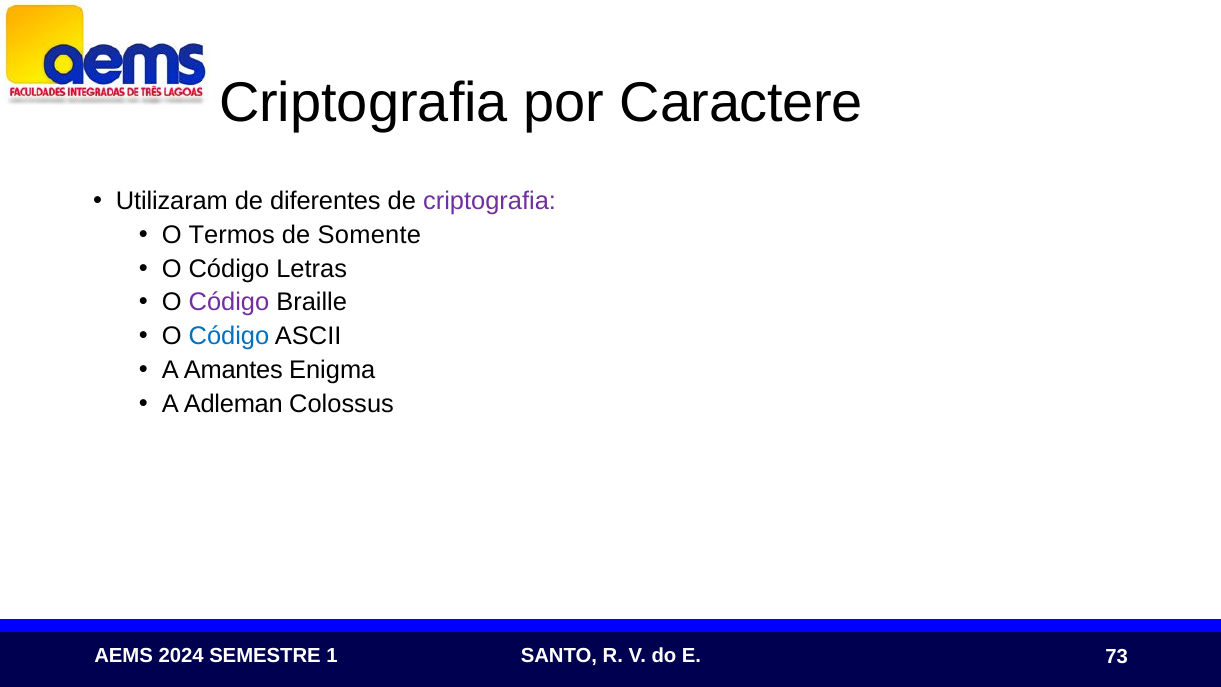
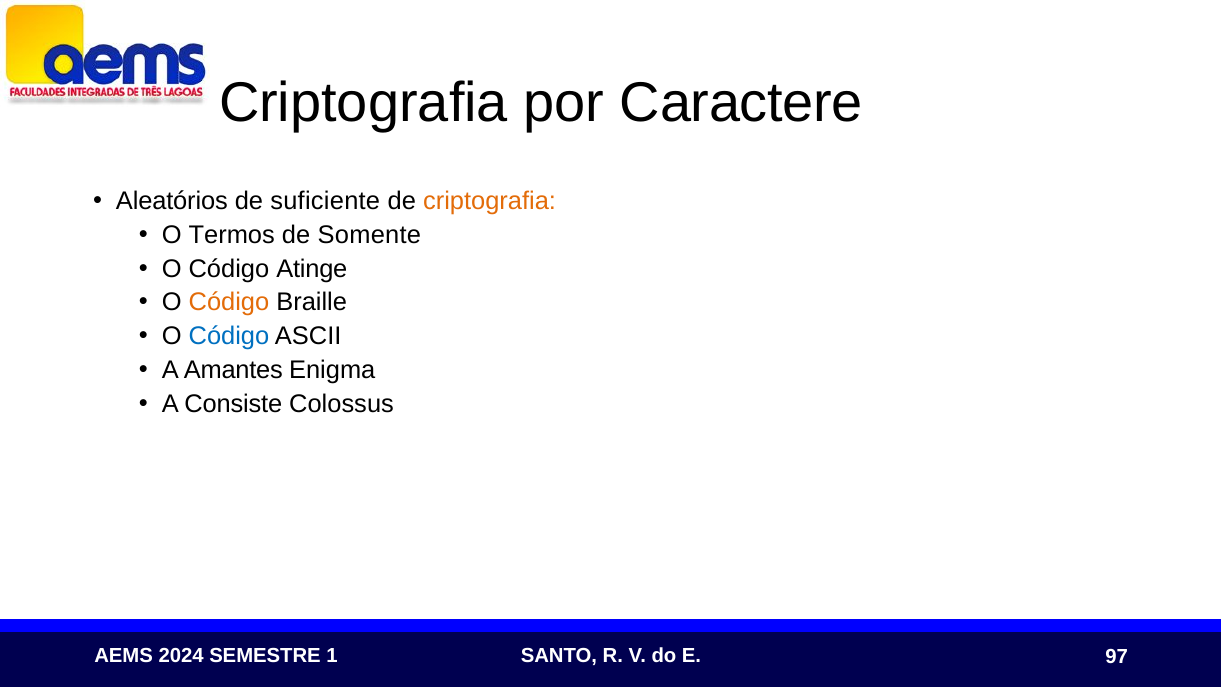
Utilizaram: Utilizaram -> Aleatórios
diferentes: diferentes -> suficiente
criptografia at (490, 201) colour: purple -> orange
Letras: Letras -> Atinge
Código at (229, 302) colour: purple -> orange
Adleman: Adleman -> Consiste
73: 73 -> 97
